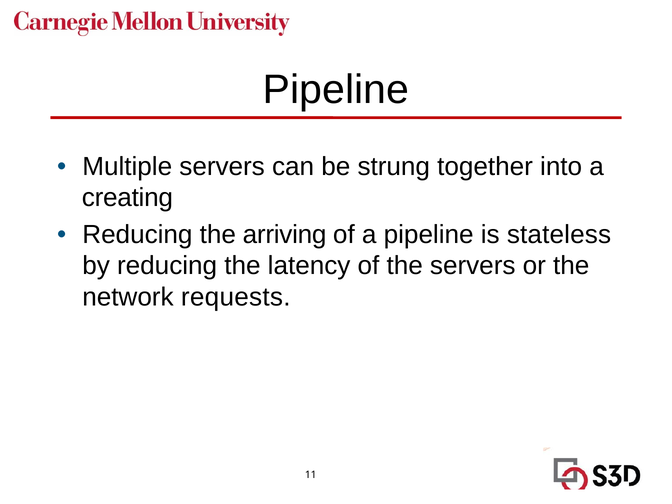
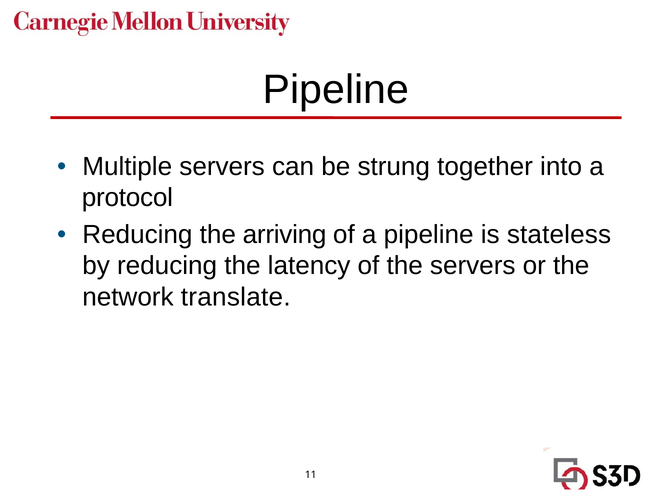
creating: creating -> protocol
requests: requests -> translate
